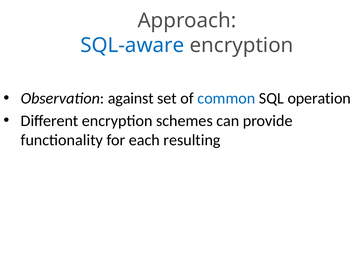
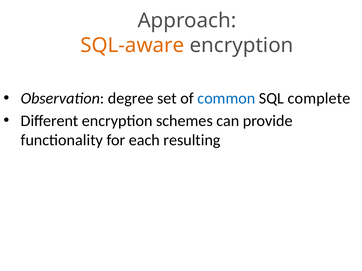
SQL-aware colour: blue -> orange
against: against -> degree
operation: operation -> complete
